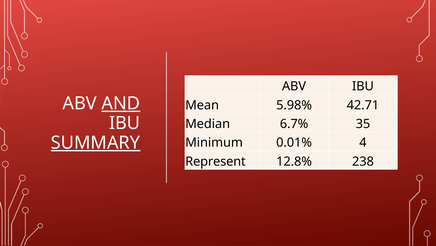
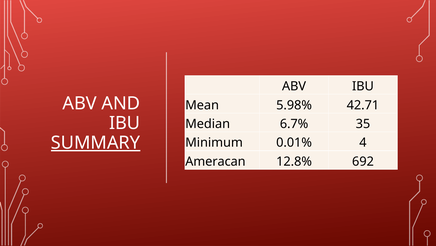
AND underline: present -> none
Represent: Represent -> Ameracan
238: 238 -> 692
